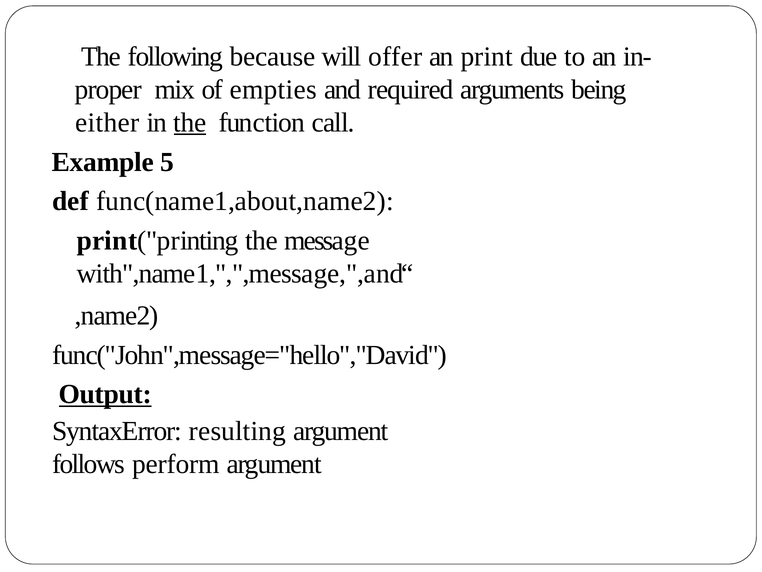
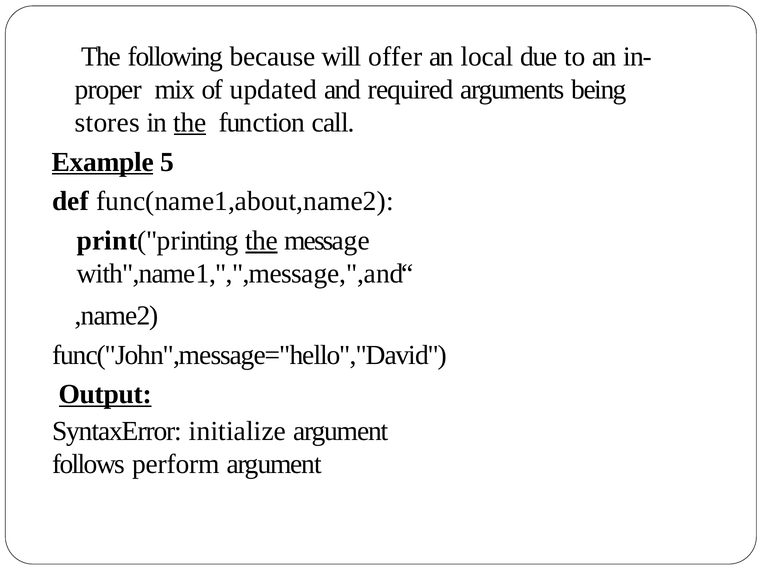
print: print -> local
empties: empties -> updated
either: either -> stores
Example underline: none -> present
the at (262, 241) underline: none -> present
resulting: resulting -> initialize
